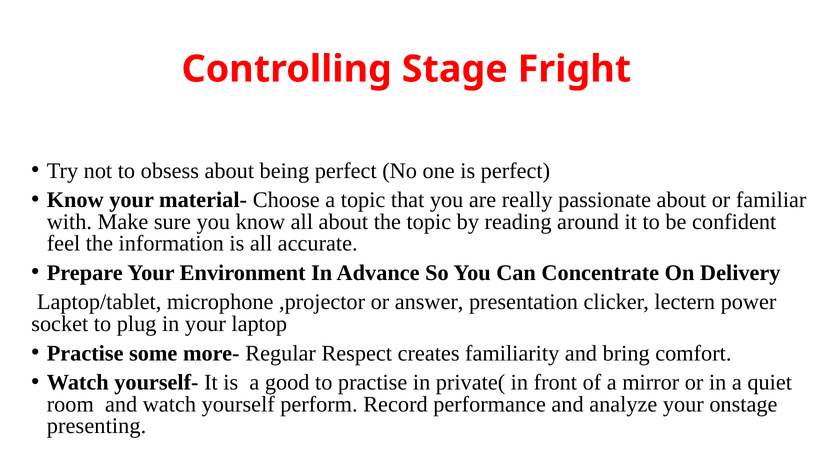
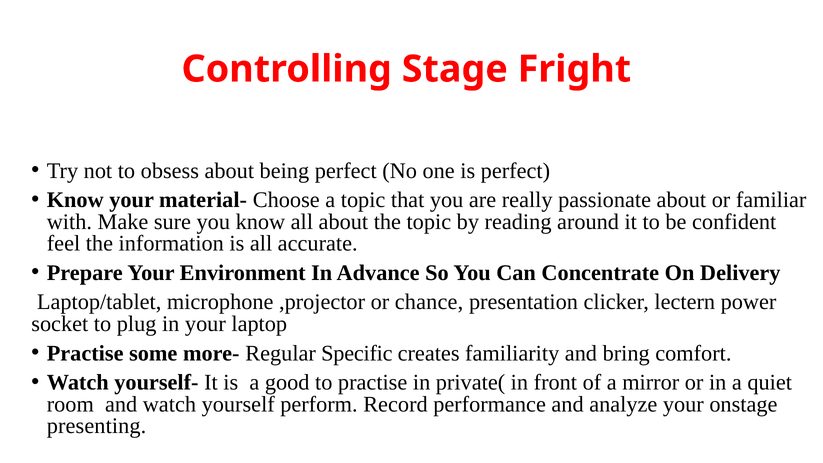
answer: answer -> chance
Respect: Respect -> Specific
